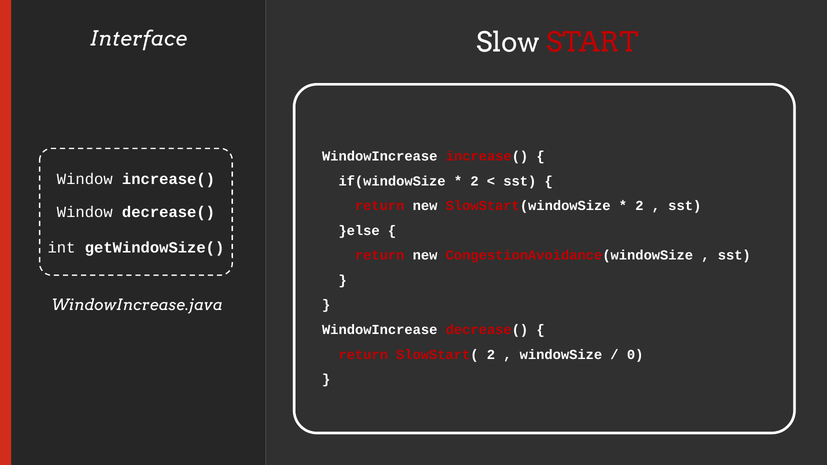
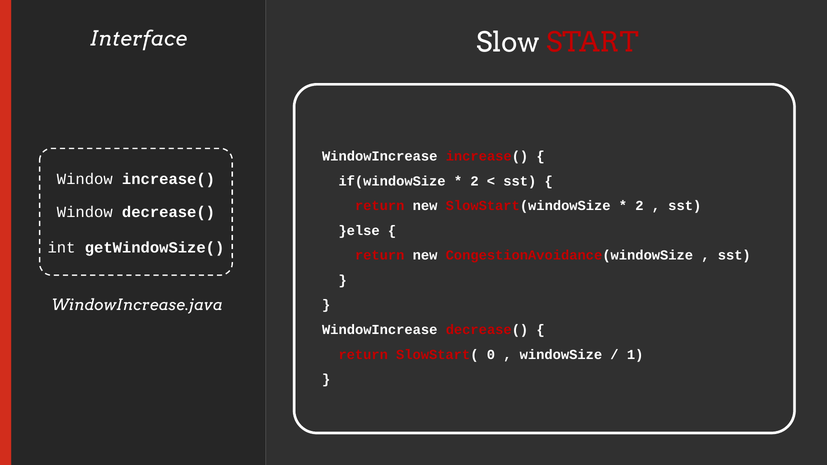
SlowStart( 2: 2 -> 0
0: 0 -> 1
